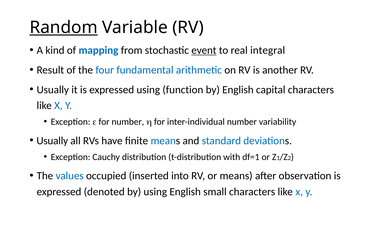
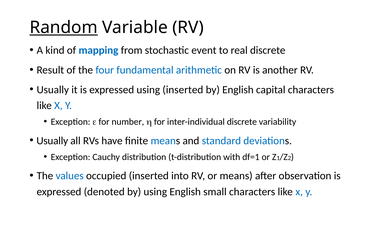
event underline: present -> none
real integral: integral -> discrete
using function: function -> inserted
inter-individual number: number -> discrete
